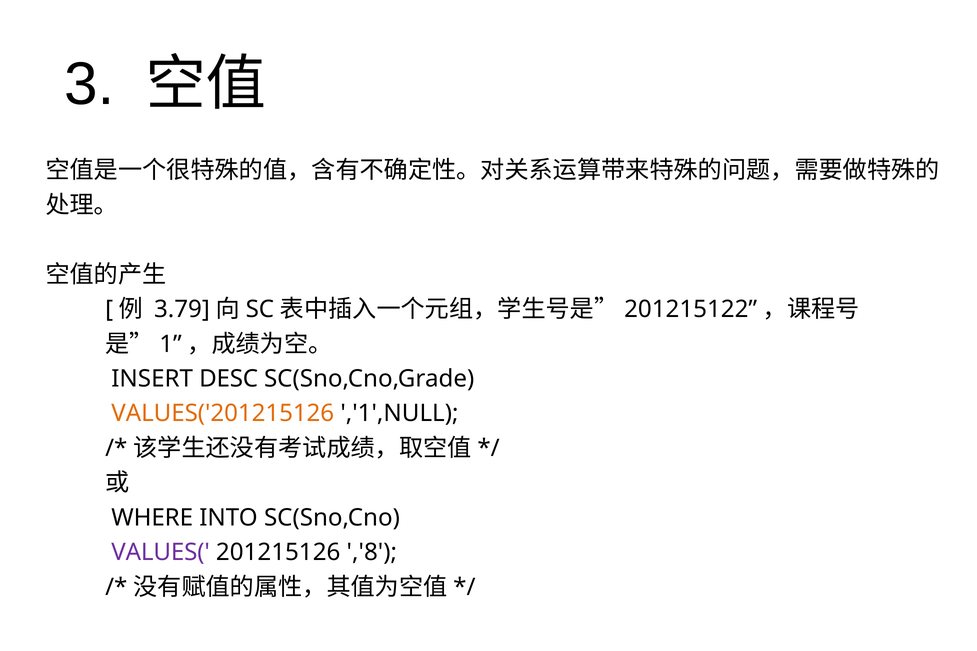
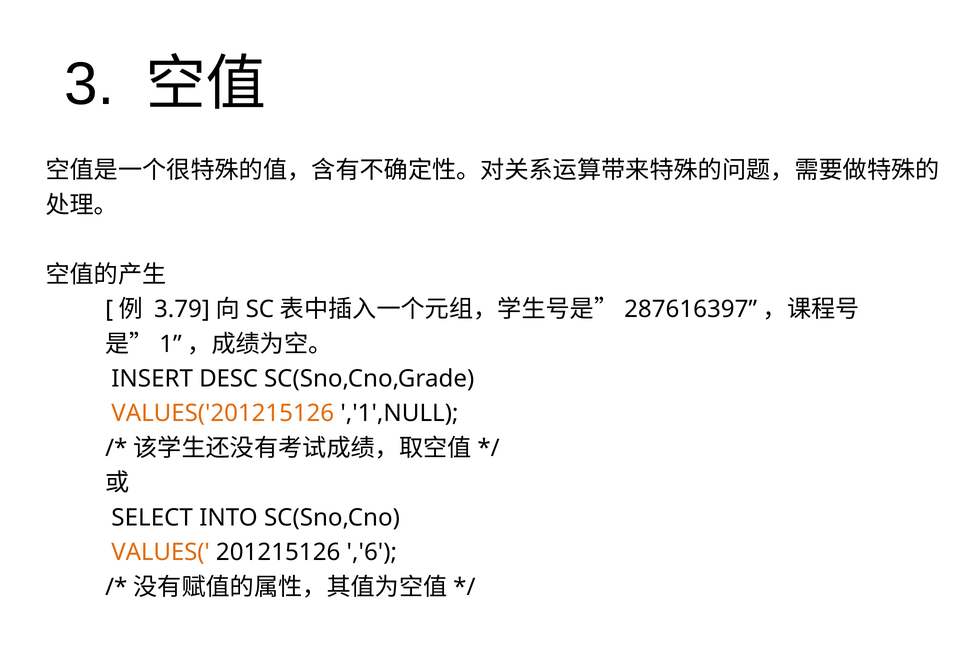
201215122: 201215122 -> 287616397
WHERE: WHERE -> SELECT
VALUES( colour: purple -> orange
,'8: ,'8 -> ,'6
